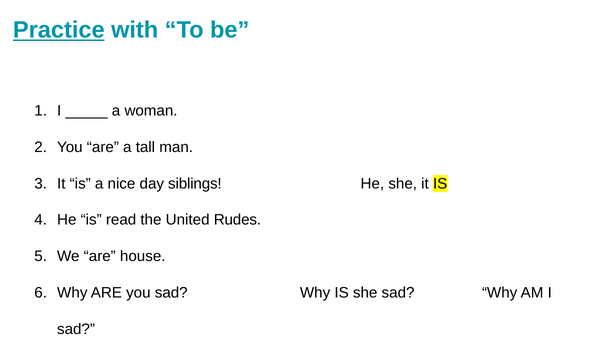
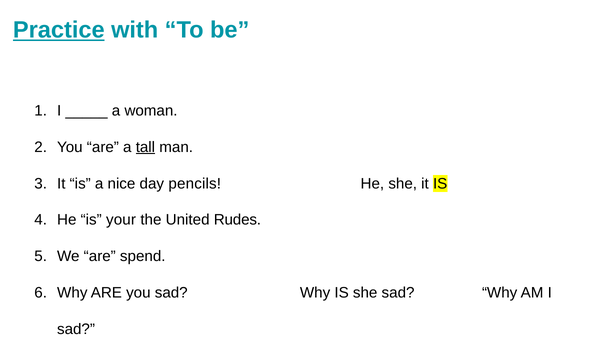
tall underline: none -> present
siblings: siblings -> pencils
read: read -> your
house: house -> spend
